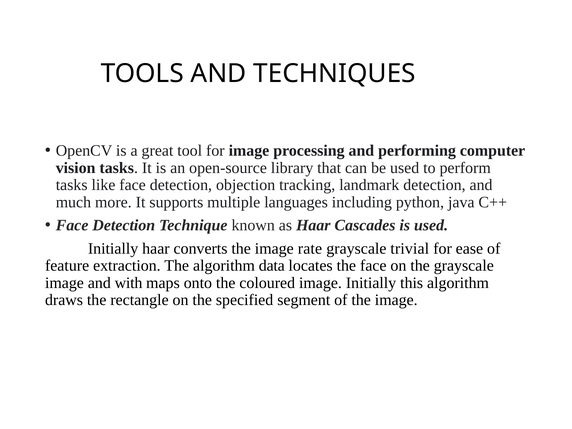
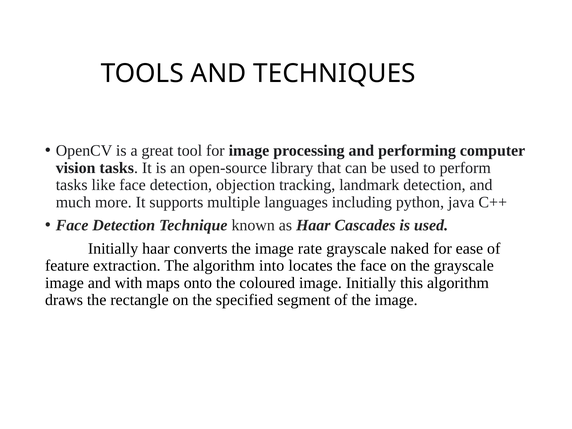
trivial: trivial -> naked
data: data -> into
